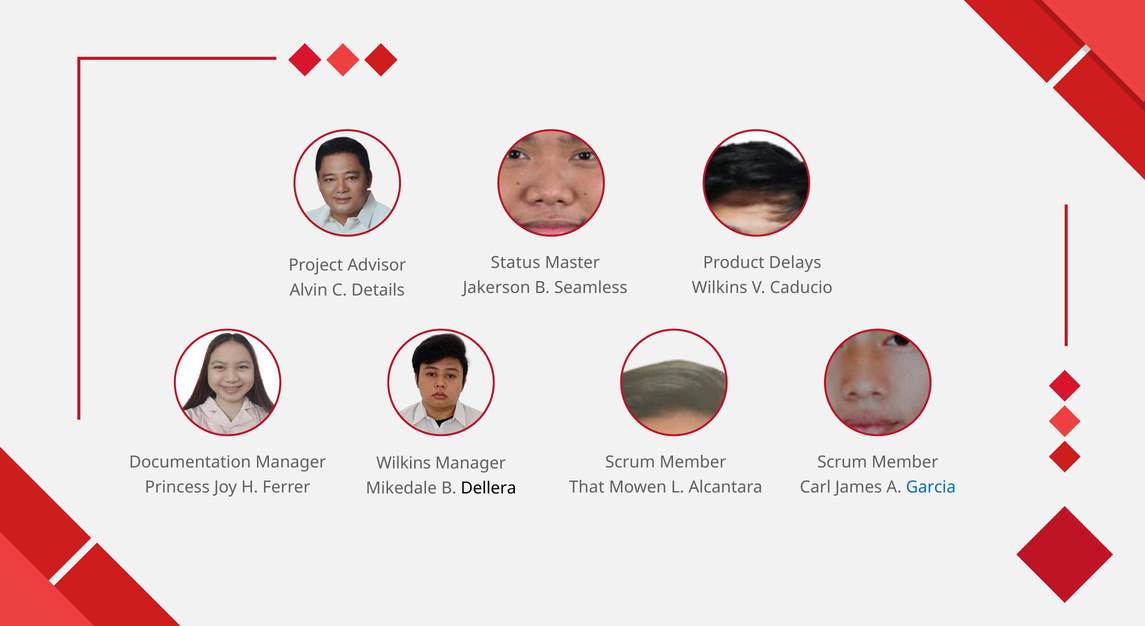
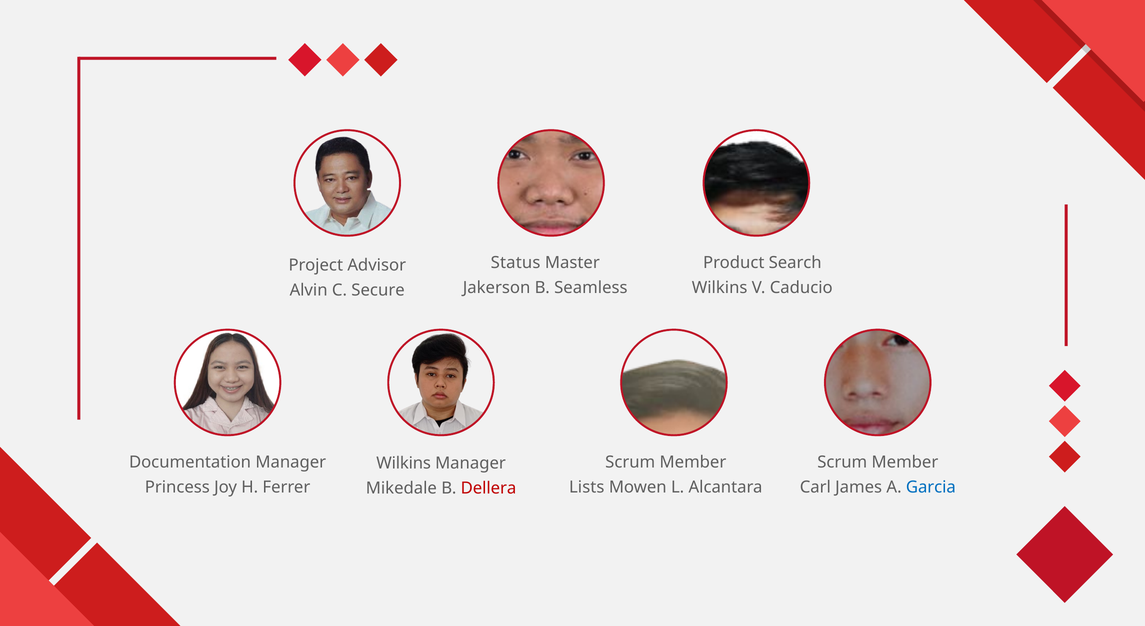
Delays: Delays -> Search
Details: Details -> Secure
That: That -> Lists
Dellera colour: black -> red
